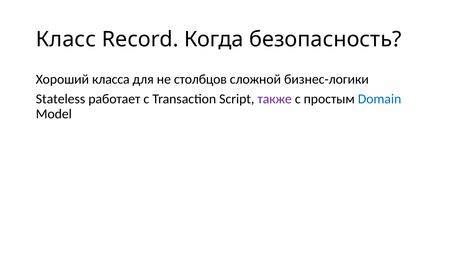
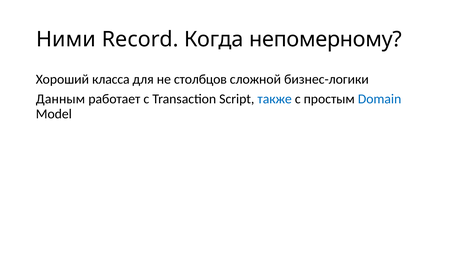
Класс: Класс -> Ними
безопасность: безопасность -> непомерному
Stateless: Stateless -> Данным
также colour: purple -> blue
